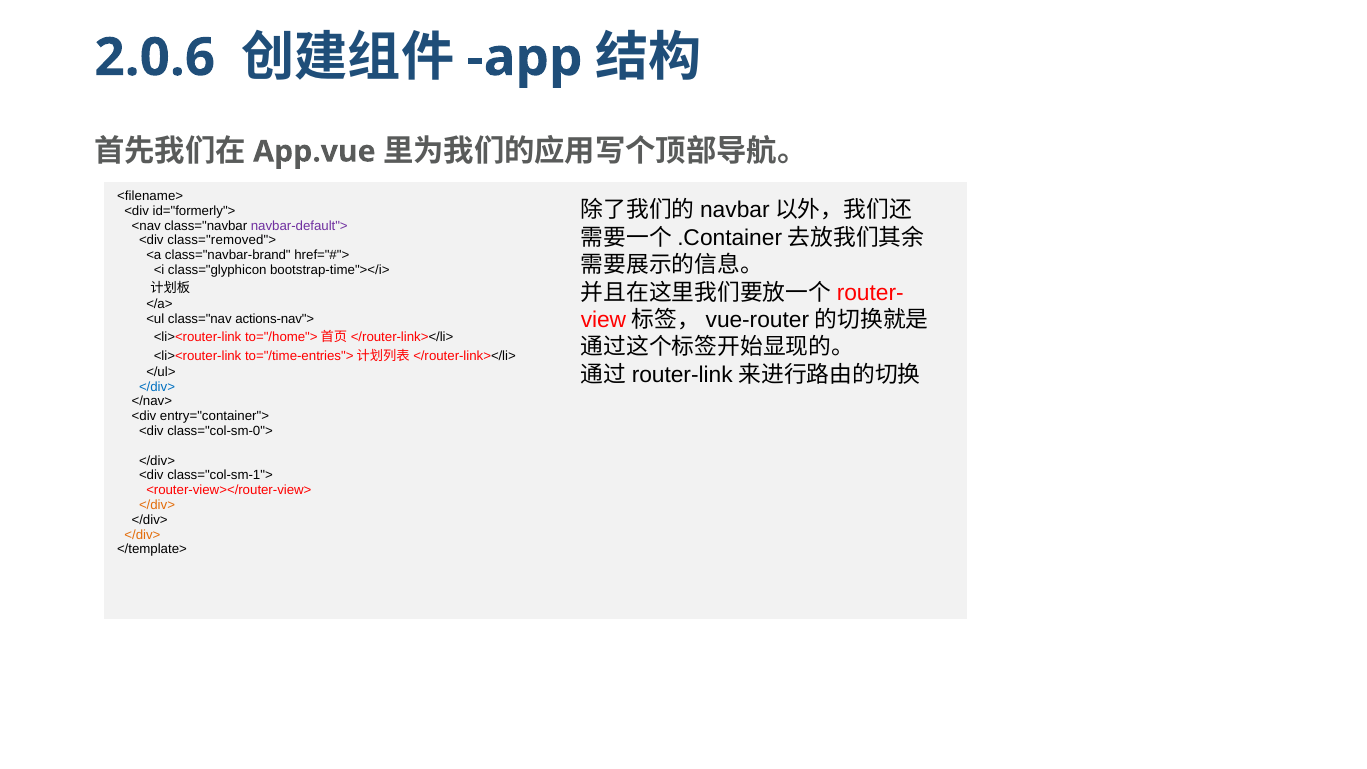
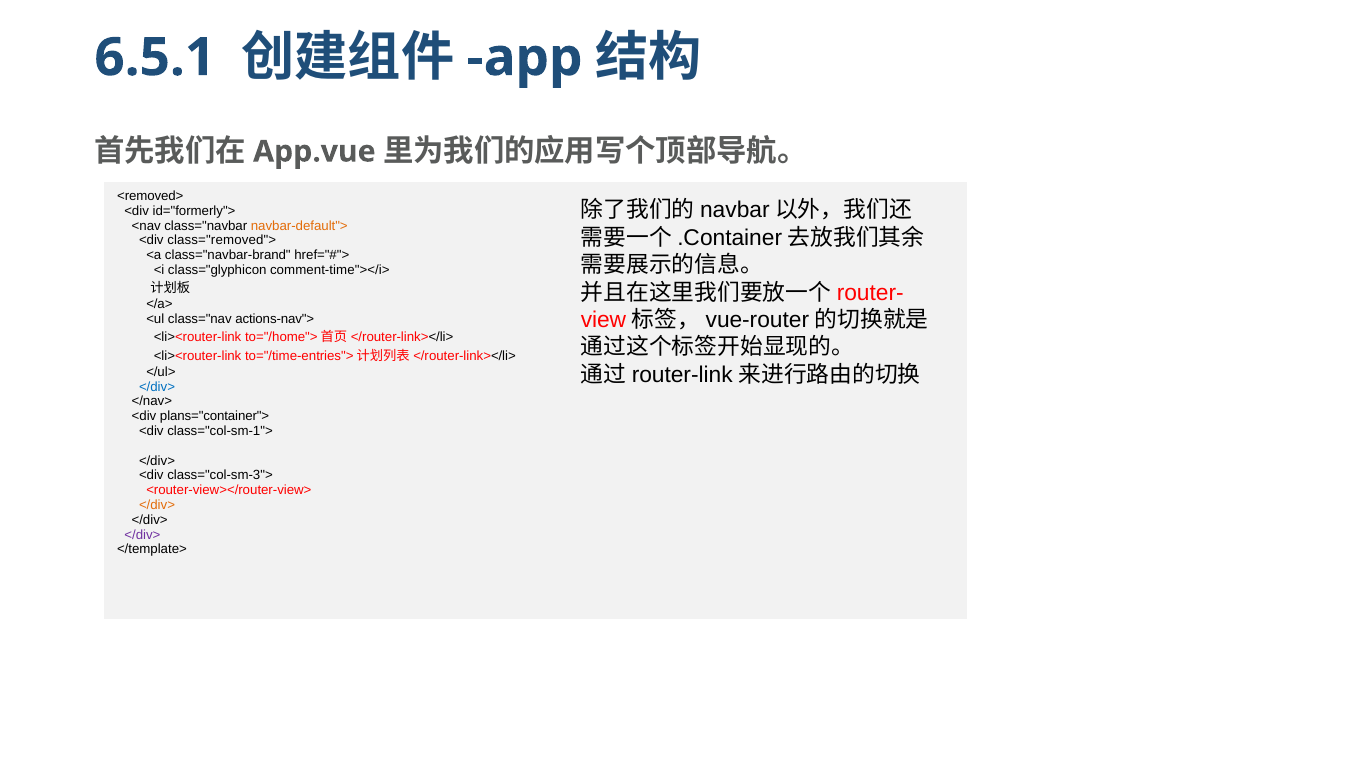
2.0.6: 2.0.6 -> 6.5.1
<filename>: <filename> -> <removed>
navbar-default"> colour: purple -> orange
bootstrap-time"></i>: bootstrap-time"></i> -> comment-time"></i>
entry="container">: entry="container"> -> plans="container">
class="col-sm-0">: class="col-sm-0"> -> class="col-sm-1">
class="col-sm-1">: class="col-sm-1"> -> class="col-sm-3">
</div> at (142, 535) colour: orange -> purple
